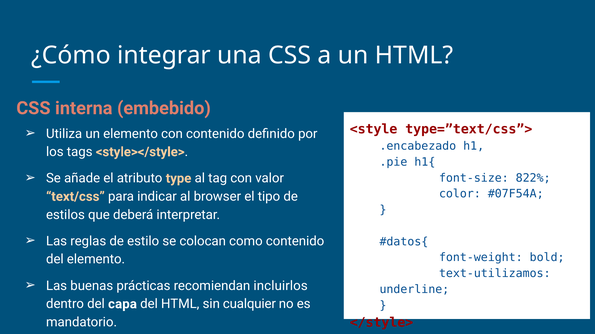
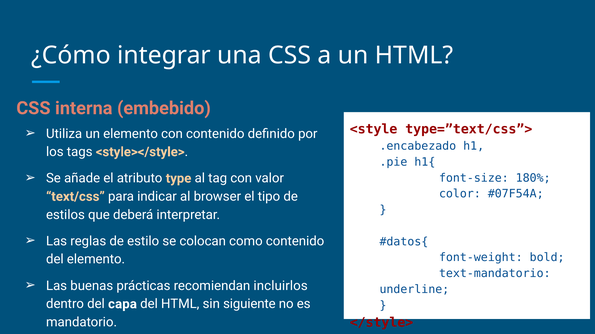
822%: 822% -> 180%
text-utilizamos: text-utilizamos -> text-mandatorio
cualquier: cualquier -> siguiente
